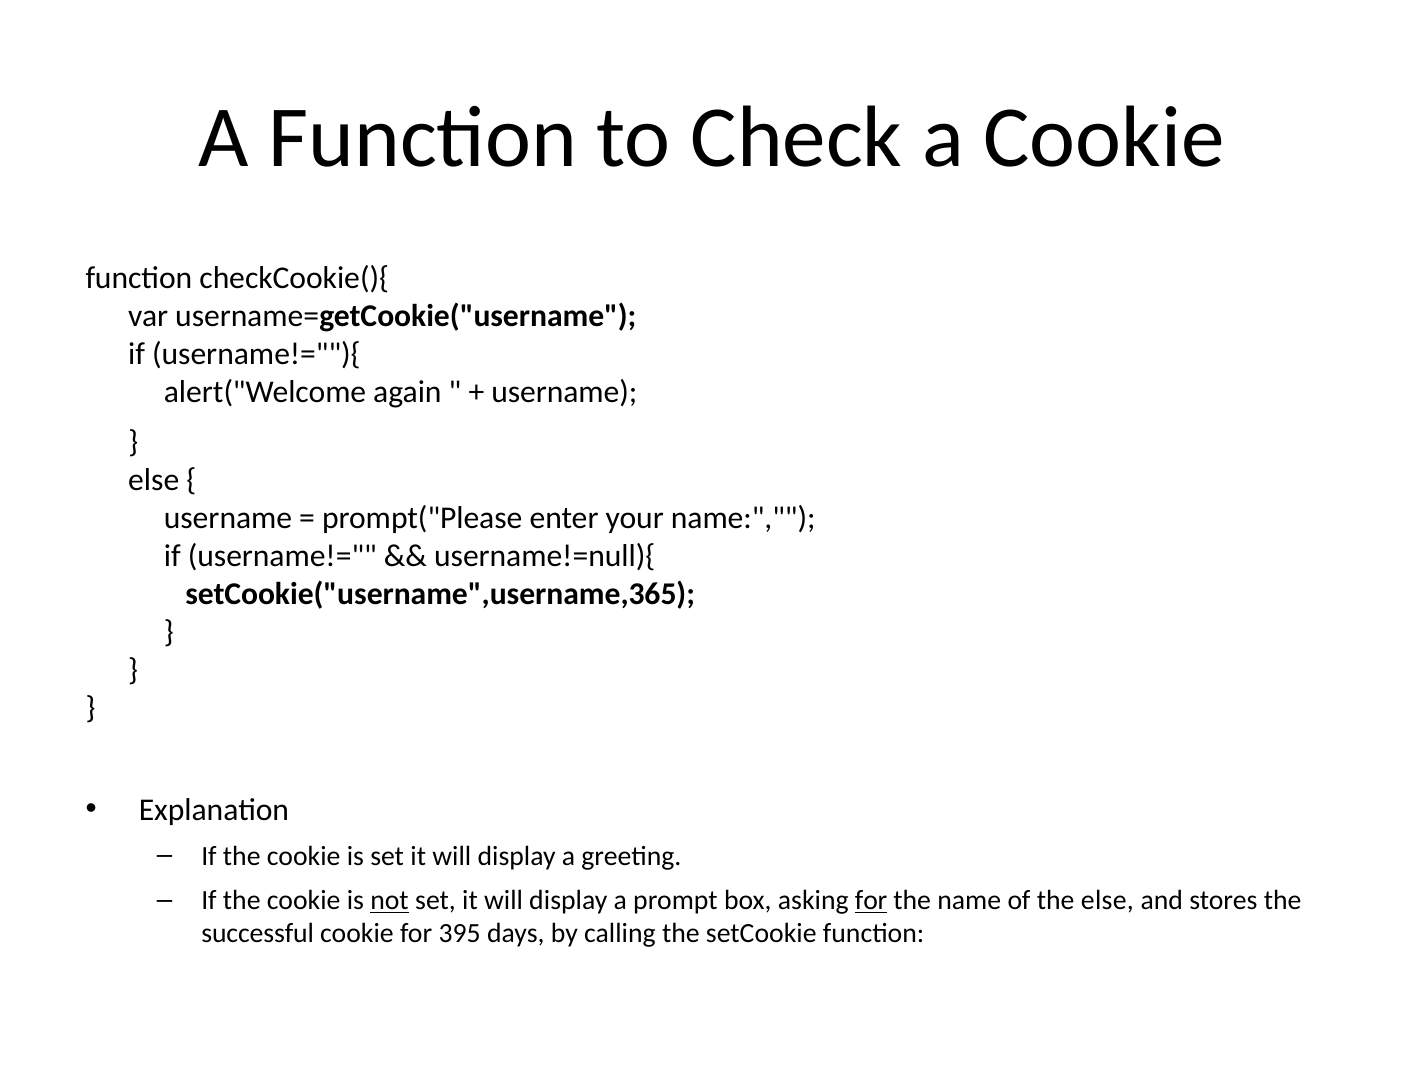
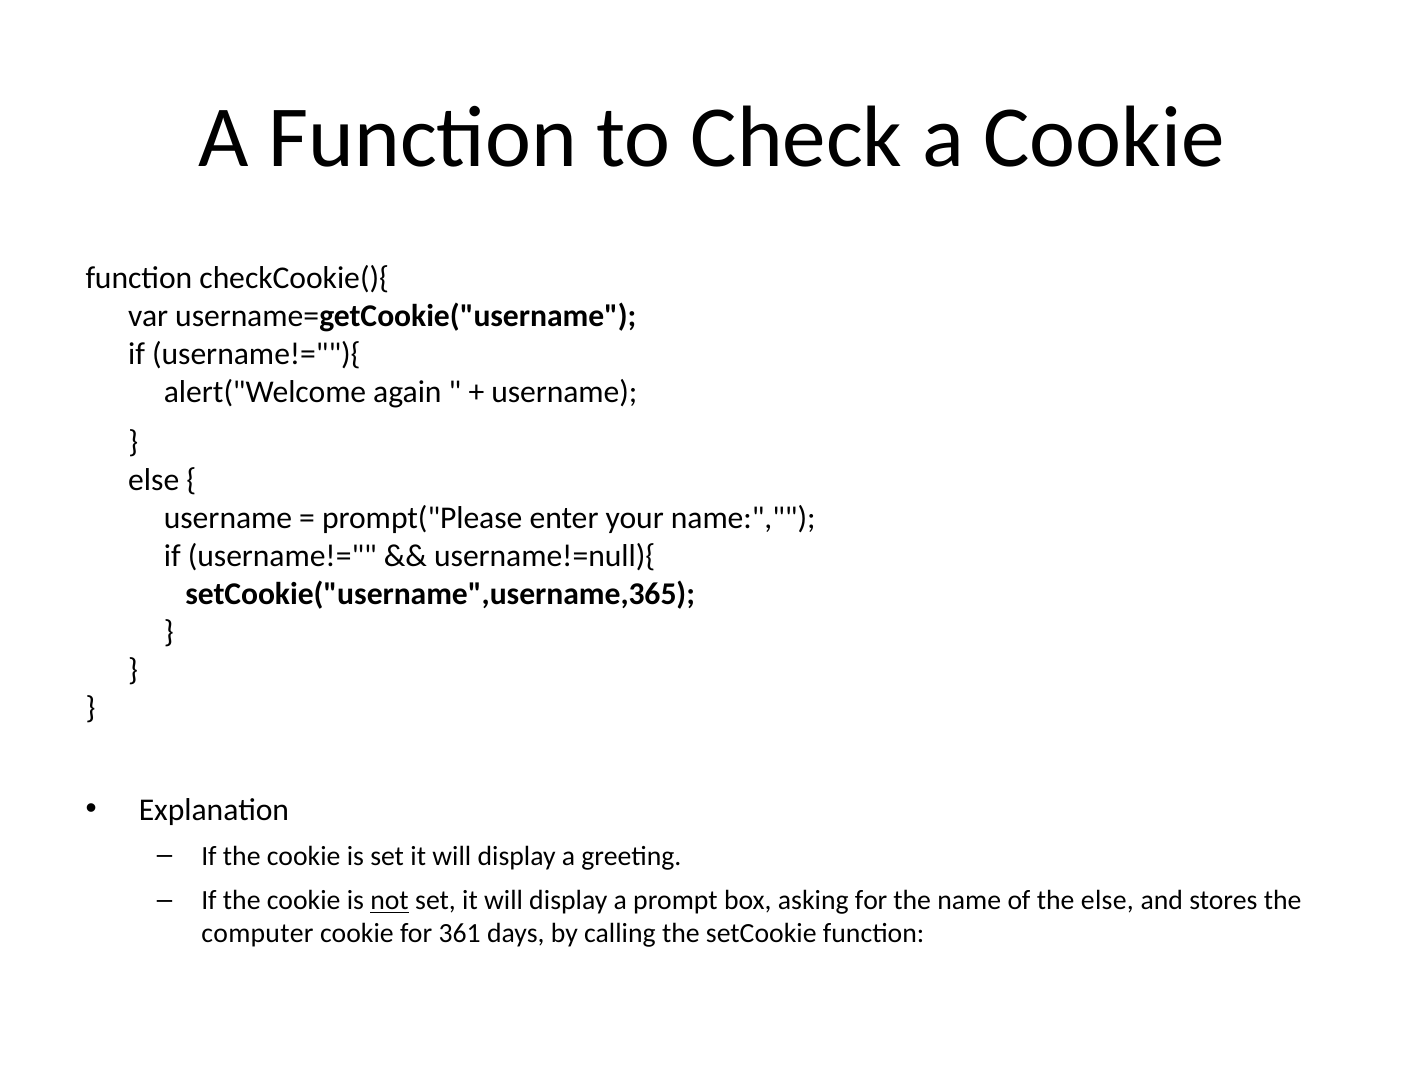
for at (871, 900) underline: present -> none
successful: successful -> computer
395: 395 -> 361
